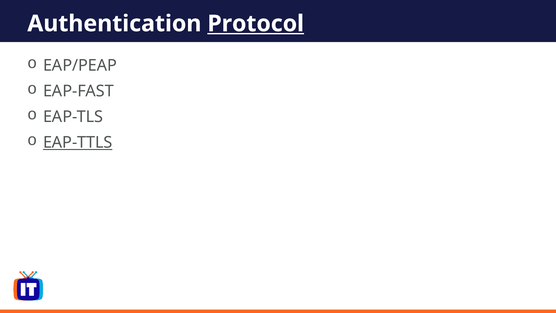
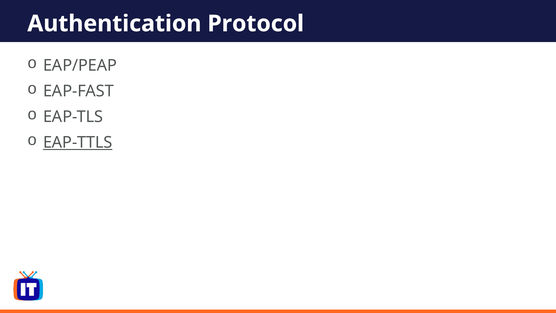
Protocol underline: present -> none
